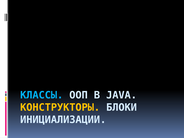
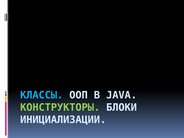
КОНСТРУКТОРЫ colour: yellow -> light green
